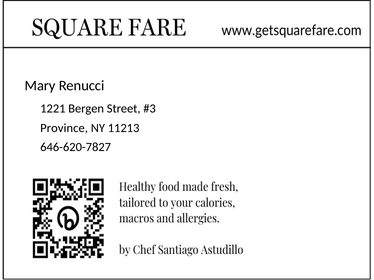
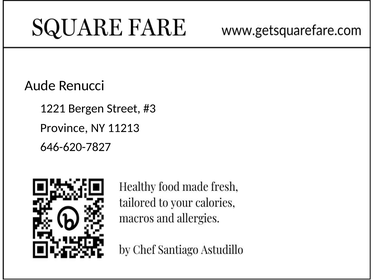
Mary: Mary -> Aude
